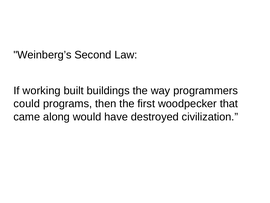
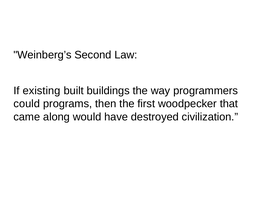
working: working -> existing
